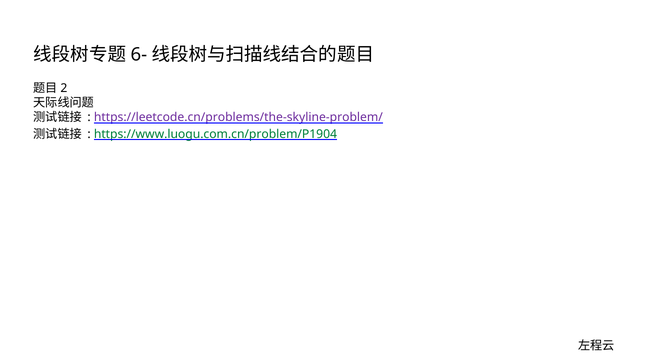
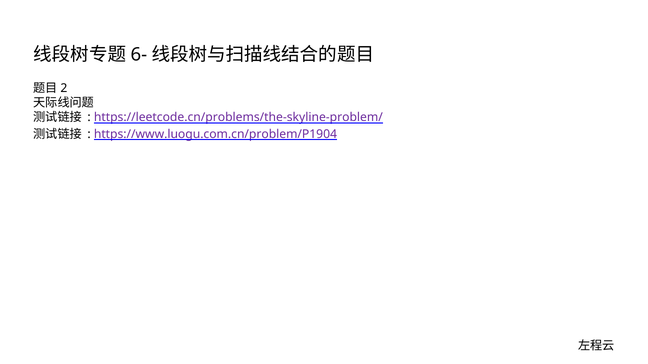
https://www.luogu.com.cn/problem/P1904 colour: green -> purple
